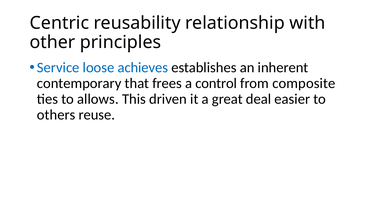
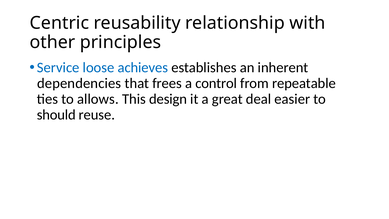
contemporary: contemporary -> dependencies
composite: composite -> repeatable
driven: driven -> design
others: others -> should
